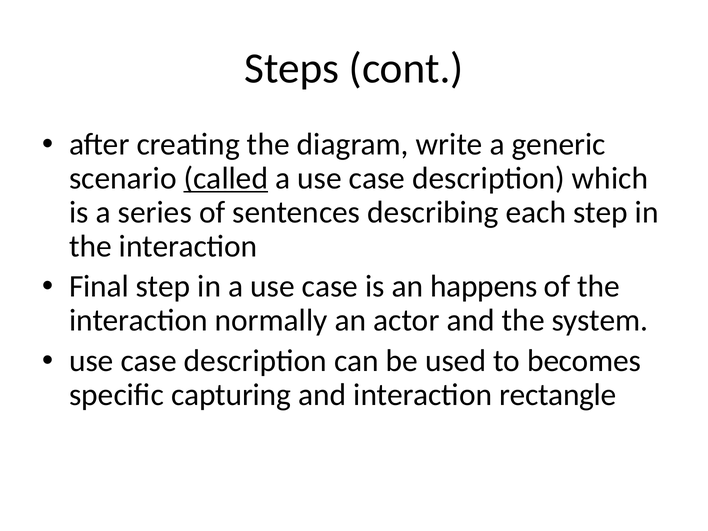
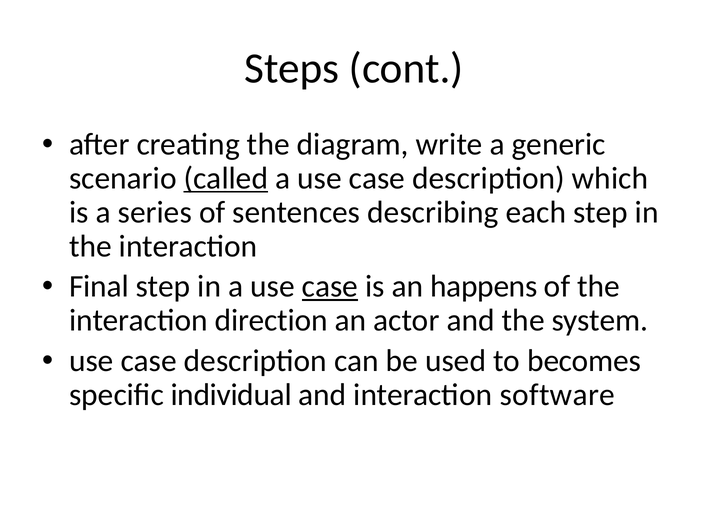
case at (330, 287) underline: none -> present
normally: normally -> direction
capturing: capturing -> individual
rectangle: rectangle -> software
